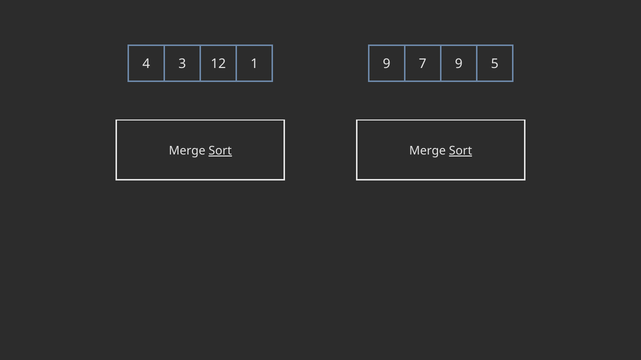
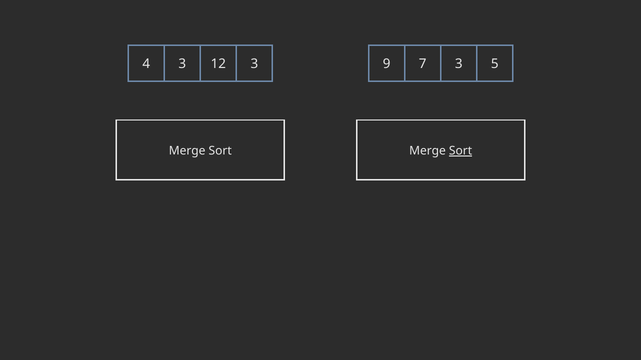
12 1: 1 -> 3
9 9: 9 -> 3
Sort at (220, 151) underline: present -> none
